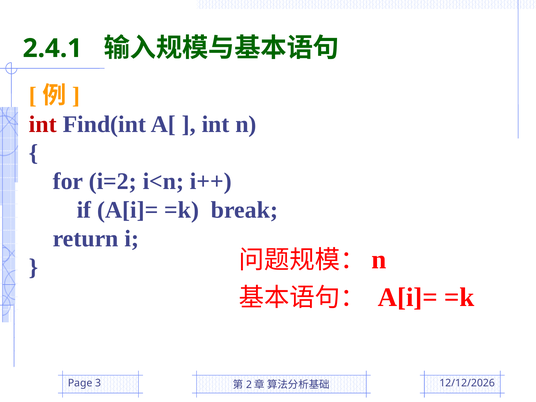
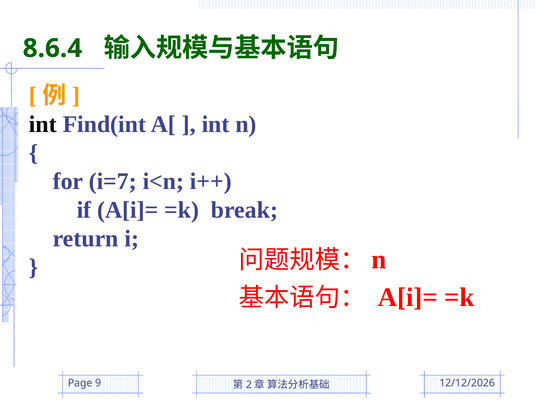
2.4.1: 2.4.1 -> 8.6.4
int at (43, 124) colour: red -> black
i=2: i=2 -> i=7
3: 3 -> 9
